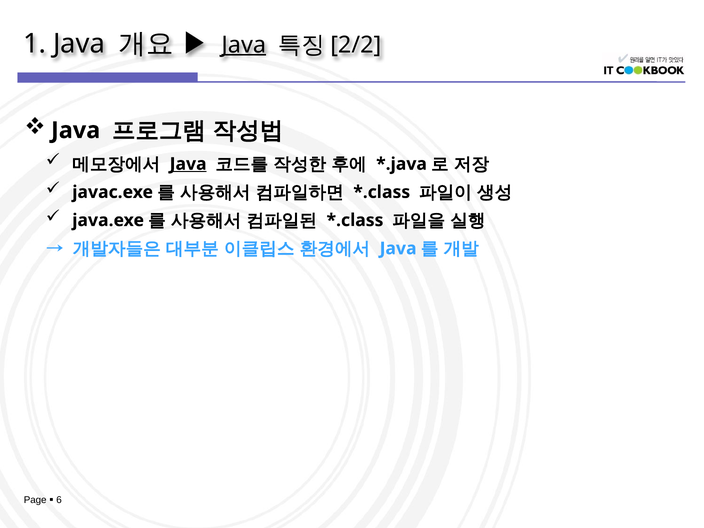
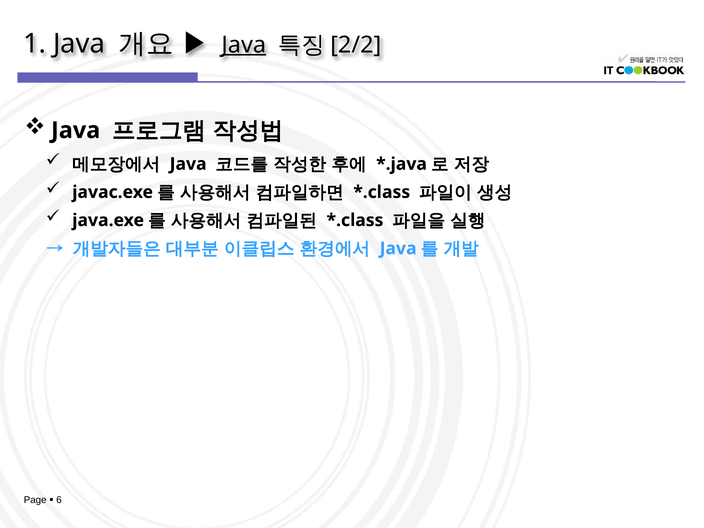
Java at (188, 164) underline: present -> none
